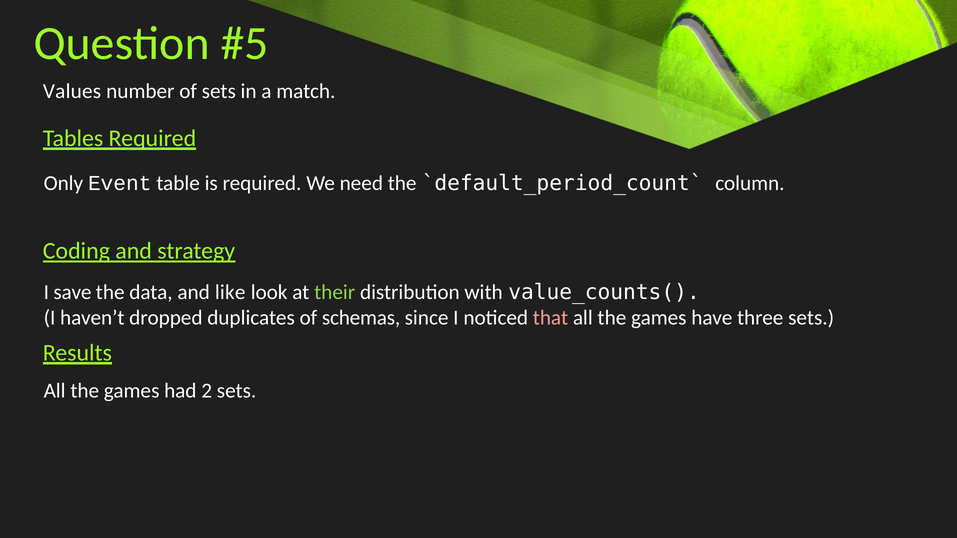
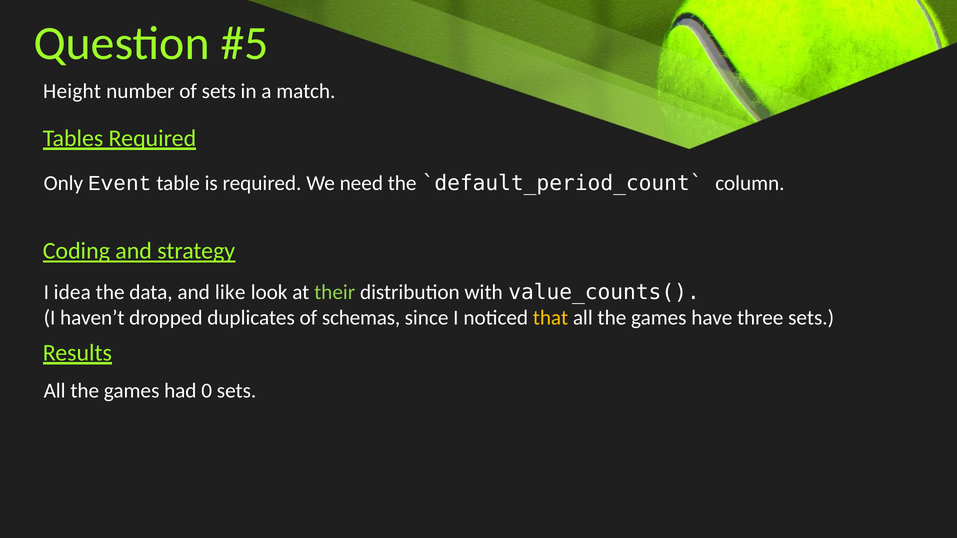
Values: Values -> Height
save: save -> idea
that colour: pink -> yellow
2: 2 -> 0
